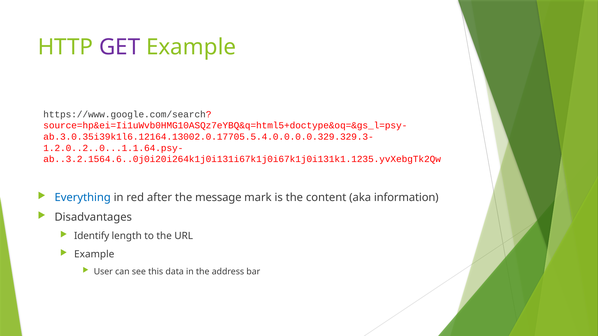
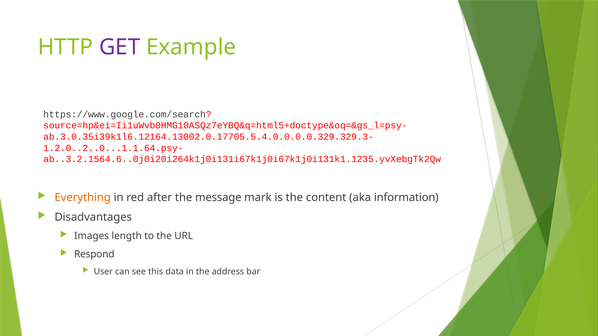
Everything colour: blue -> orange
Identify: Identify -> Images
Example at (94, 254): Example -> Respond
